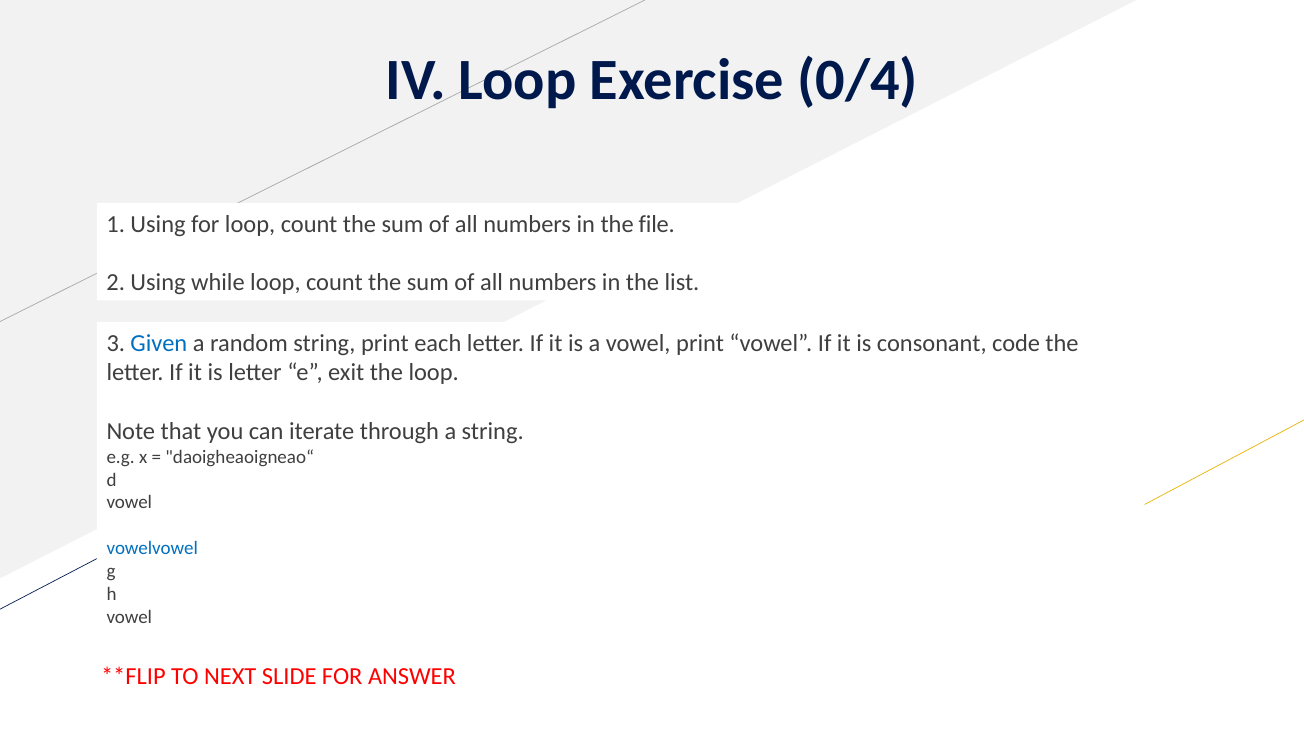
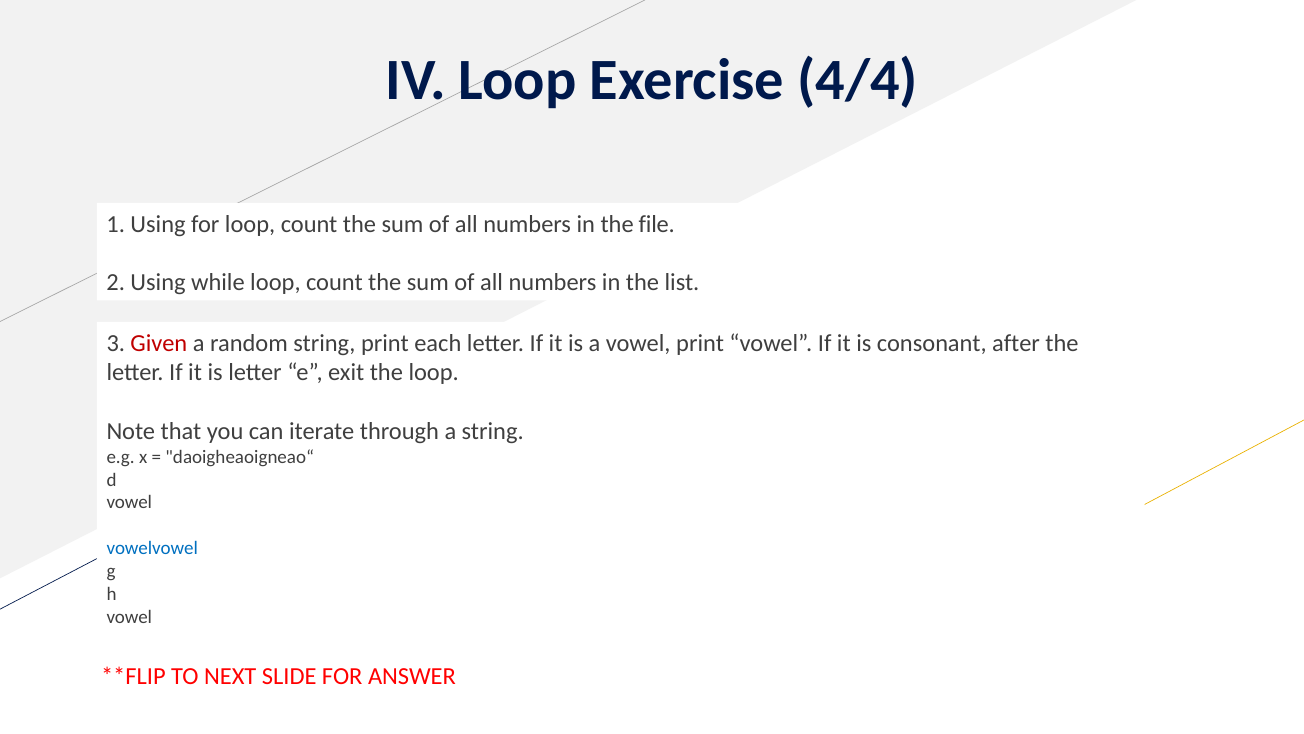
0/4: 0/4 -> 4/4
Given colour: blue -> red
code: code -> after
